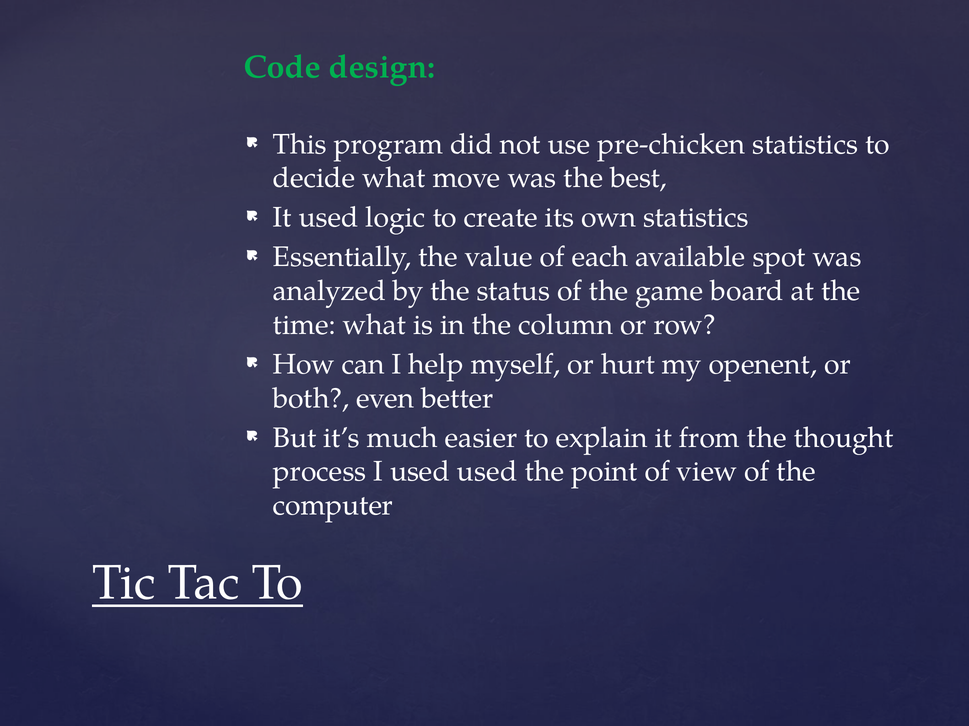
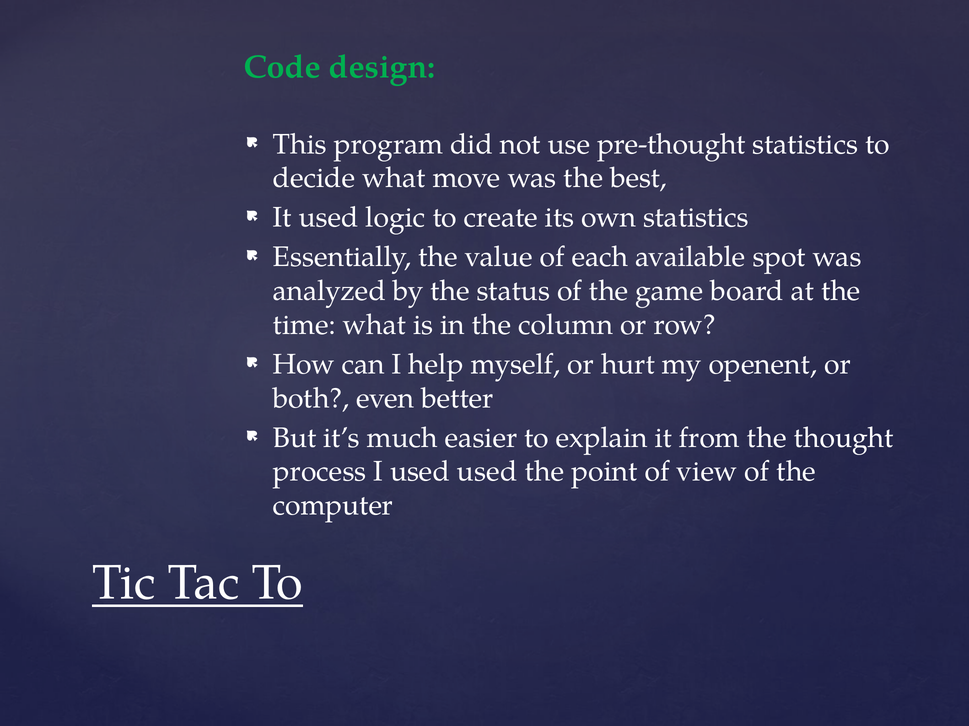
pre-chicken: pre-chicken -> pre-thought
